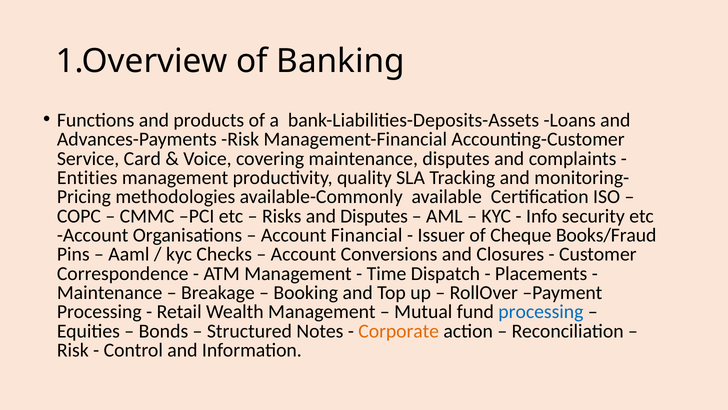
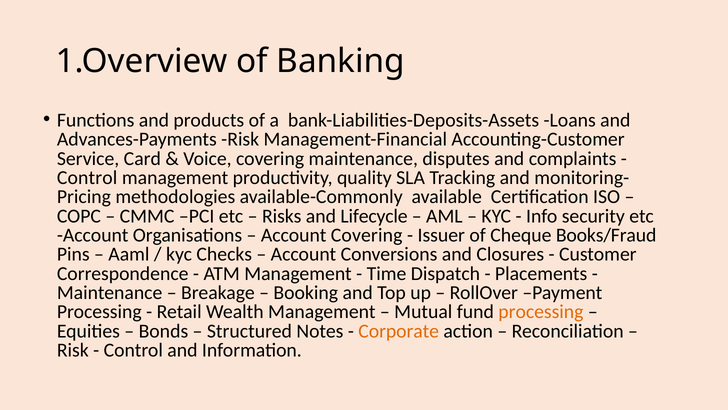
Entities at (87, 177): Entities -> Control
and Disputes: Disputes -> Lifecycle
Account Financial: Financial -> Covering
processing at (541, 312) colour: blue -> orange
